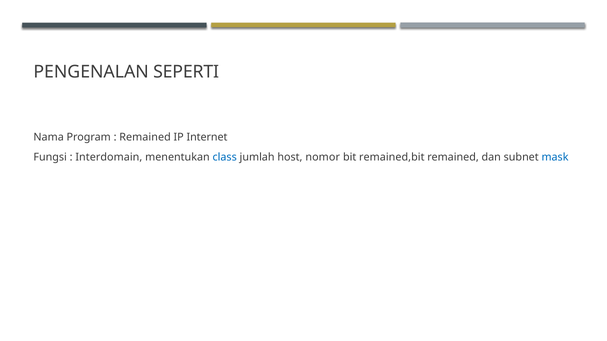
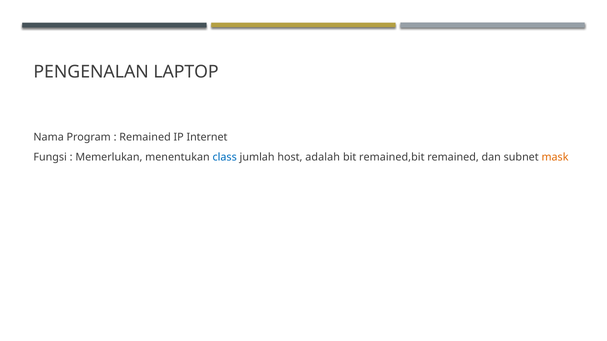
SEPERTI: SEPERTI -> LAPTOP
Interdomain: Interdomain -> Memerlukan
nomor: nomor -> adalah
mask colour: blue -> orange
